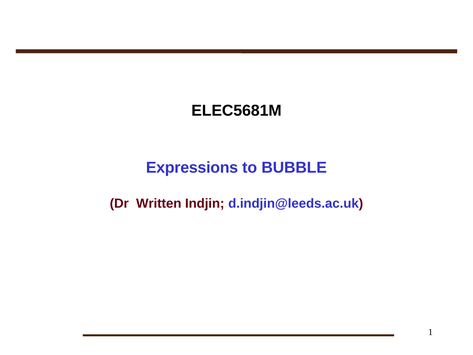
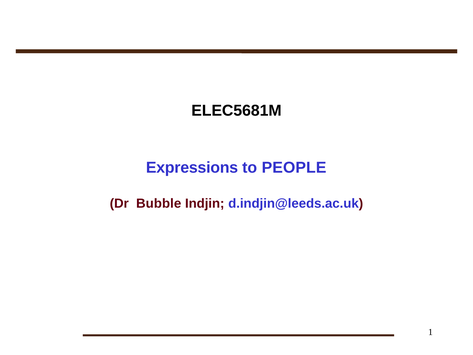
BUBBLE: BUBBLE -> PEOPLE
Written: Written -> Bubble
